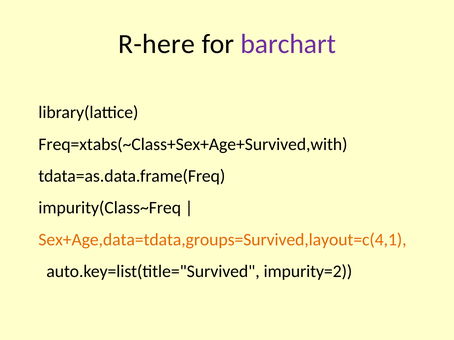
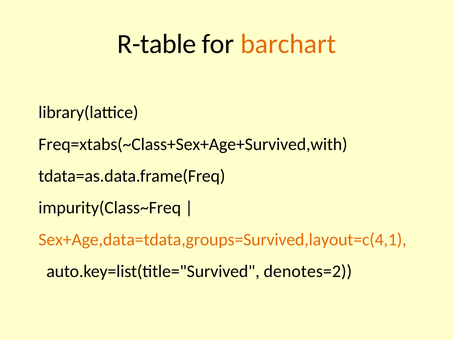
R-here: R-here -> R-table
barchart colour: purple -> orange
impurity=2: impurity=2 -> denotes=2
